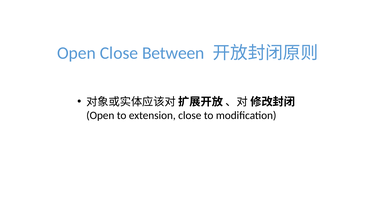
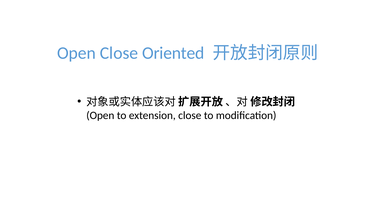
Between: Between -> Oriented
